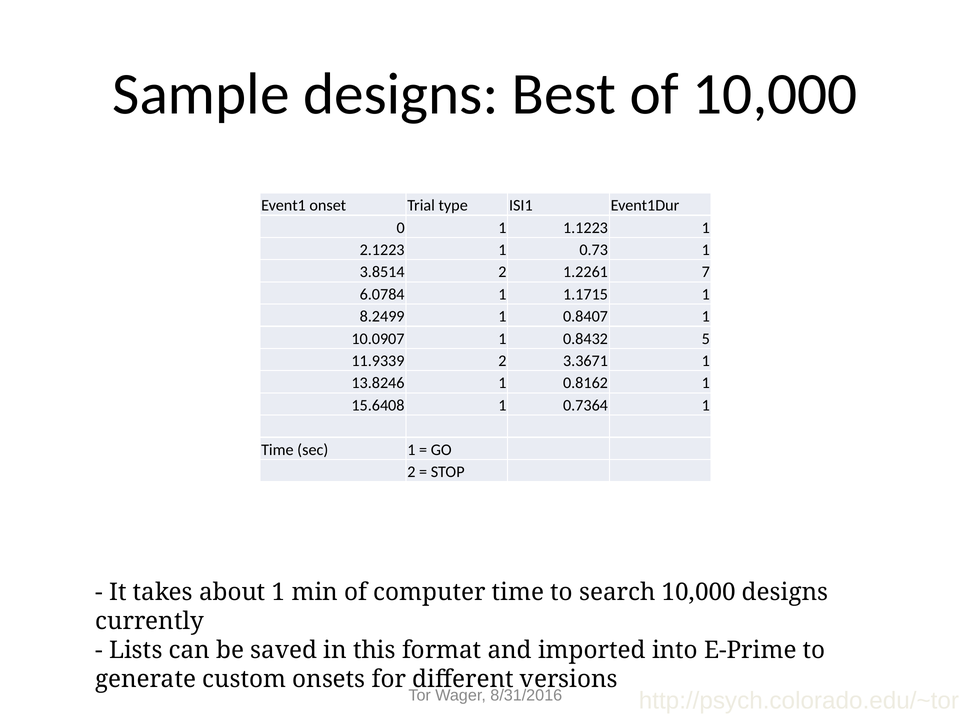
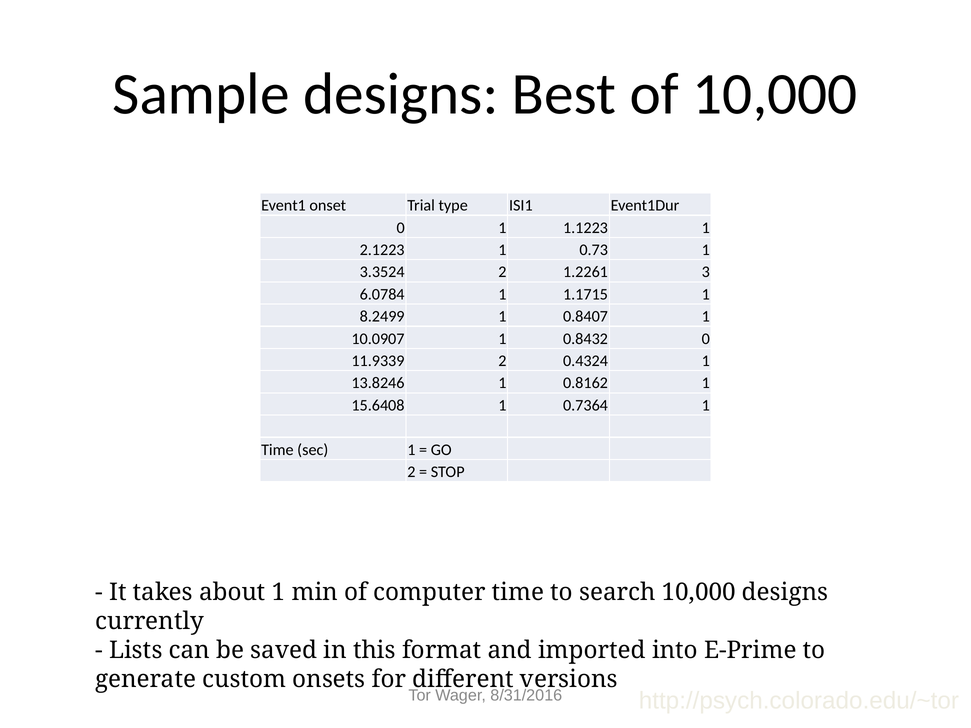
3.8514: 3.8514 -> 3.3524
7: 7 -> 3
0.8432 5: 5 -> 0
3.3671: 3.3671 -> 0.4324
